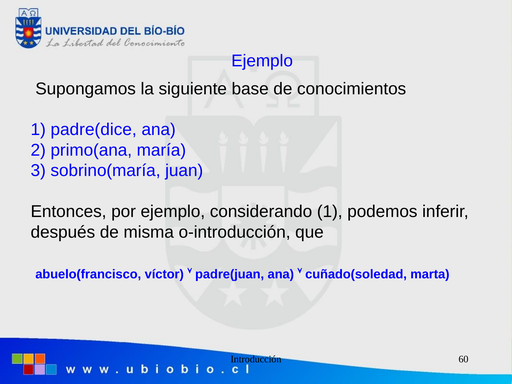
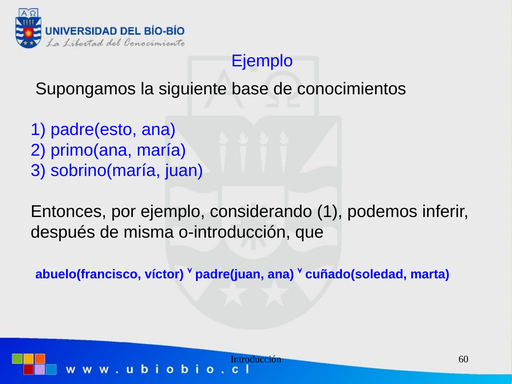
padre(dice: padre(dice -> padre(esto
